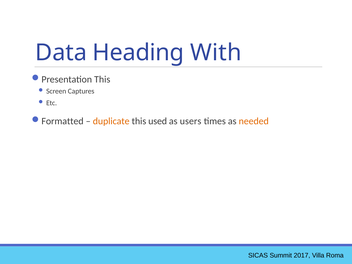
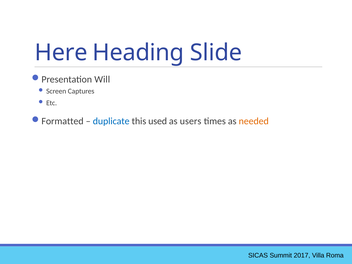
Data: Data -> Here
With: With -> Slide
Presentation This: This -> Will
duplicate colour: orange -> blue
